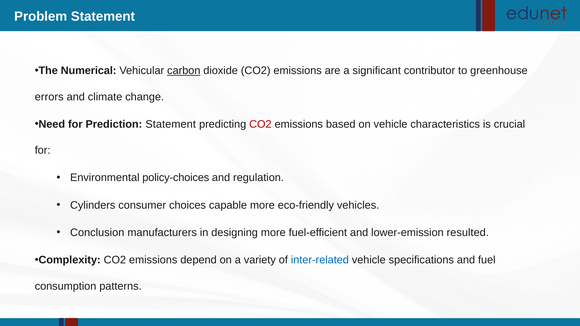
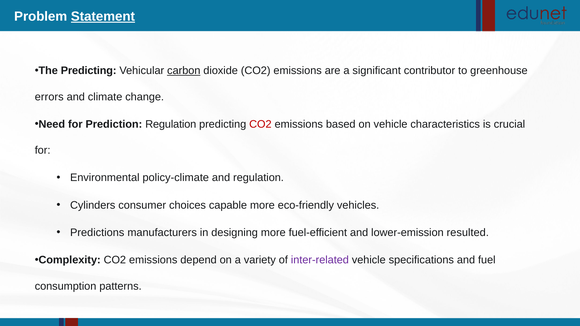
Statement at (103, 17) underline: none -> present
The Numerical: Numerical -> Predicting
Prediction Statement: Statement -> Regulation
policy-choices: policy-choices -> policy-climate
Conclusion: Conclusion -> Predictions
inter-related colour: blue -> purple
